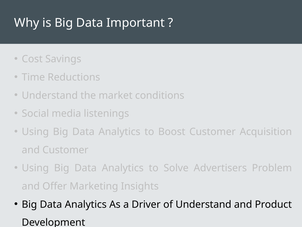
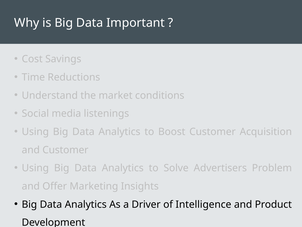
of Understand: Understand -> Intelligence
